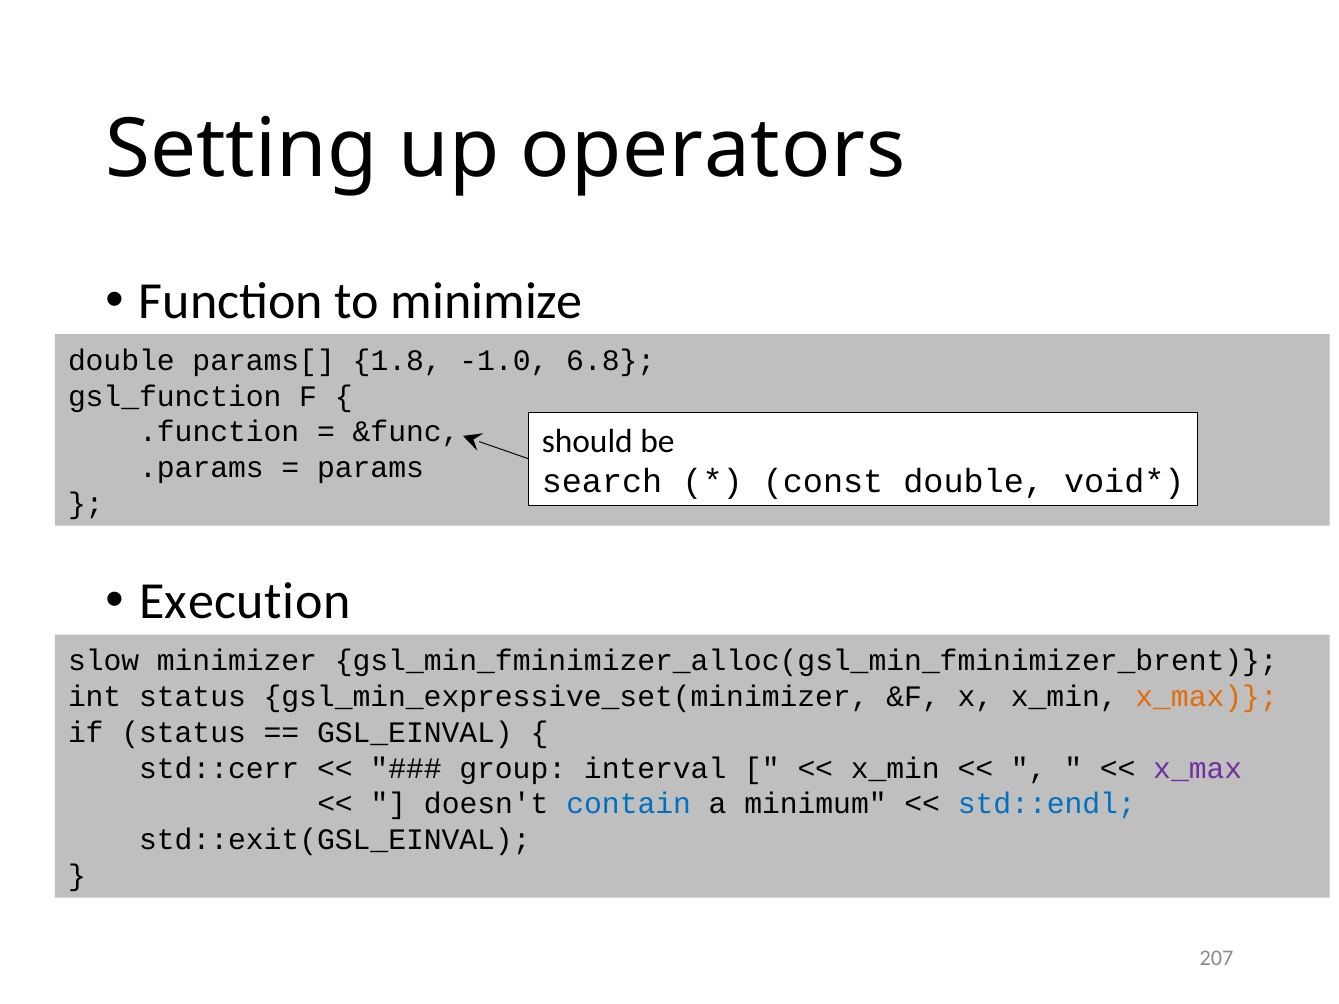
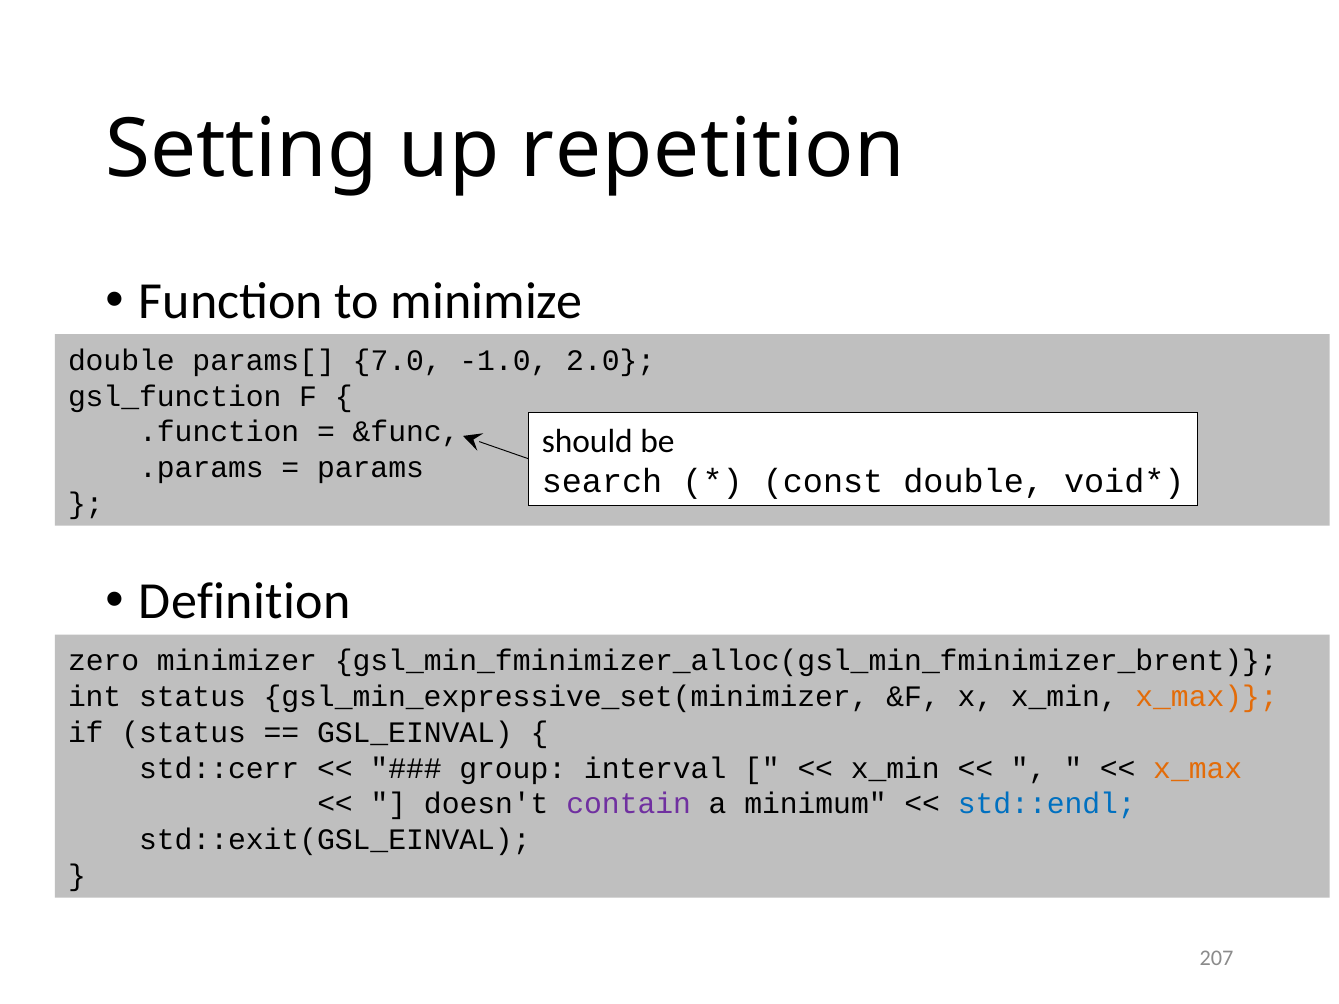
operators: operators -> repetition
1.8: 1.8 -> 7.0
6.8: 6.8 -> 2.0
Execution: Execution -> Definition
slow: slow -> zero
x_max at (1198, 768) colour: purple -> orange
contain colour: blue -> purple
